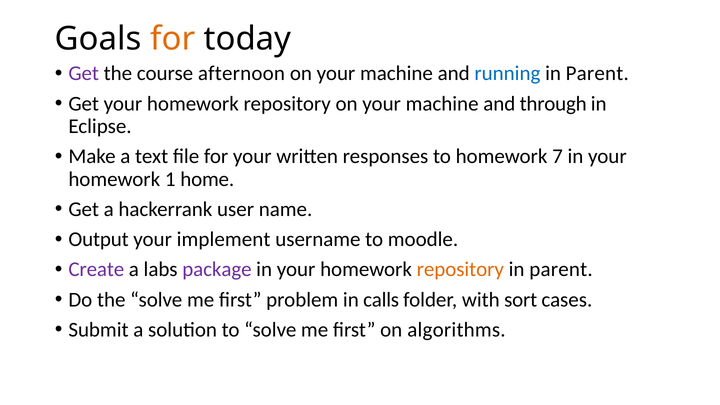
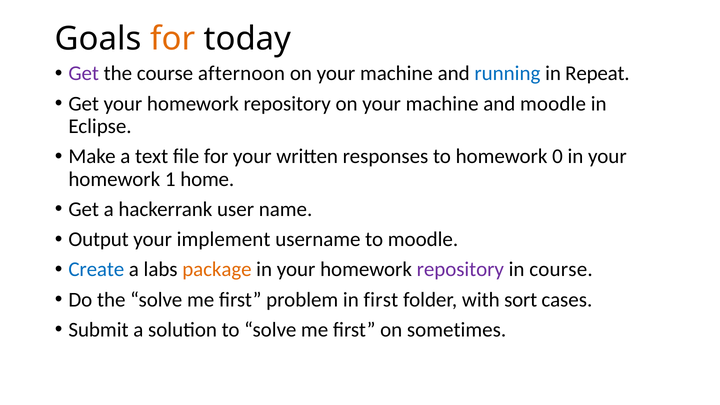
Parent at (597, 74): Parent -> Repeat
and through: through -> moodle
7: 7 -> 0
Create colour: purple -> blue
package colour: purple -> orange
repository at (460, 270) colour: orange -> purple
parent at (561, 270): parent -> course
in calls: calls -> first
algorithms: algorithms -> sometimes
